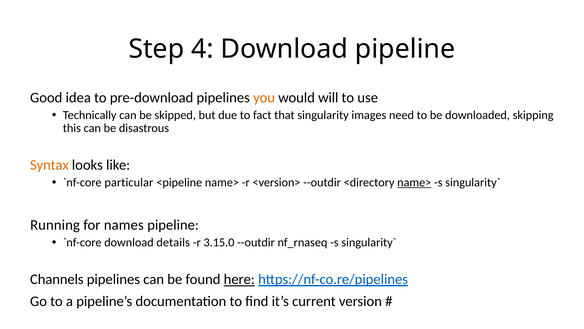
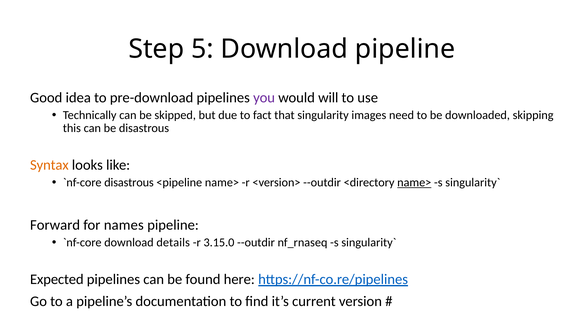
4: 4 -> 5
you colour: orange -> purple
particular at (129, 182): particular -> disastrous
Running: Running -> Forward
Channels: Channels -> Expected
here underline: present -> none
